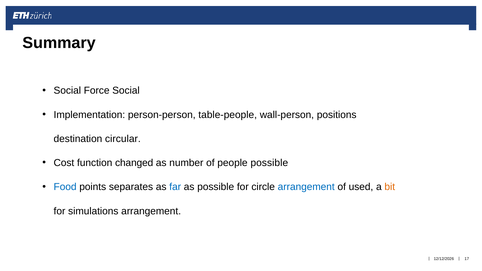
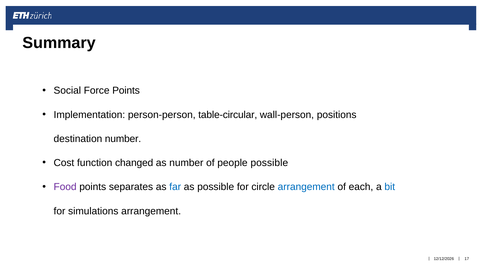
Force Social: Social -> Points
table-people: table-people -> table-circular
destination circular: circular -> number
Food colour: blue -> purple
used: used -> each
bit colour: orange -> blue
